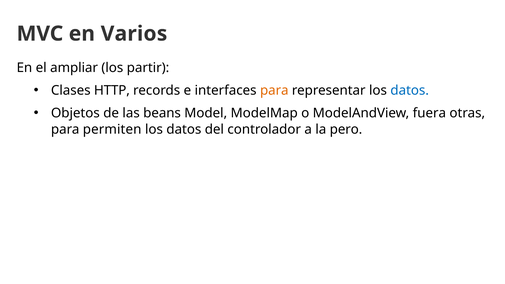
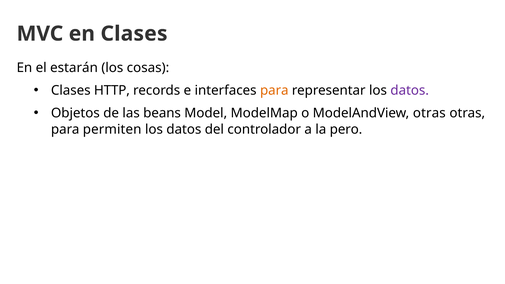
en Varios: Varios -> Clases
ampliar: ampliar -> estarán
partir: partir -> cosas
datos at (410, 90) colour: blue -> purple
ModelAndView fuera: fuera -> otras
